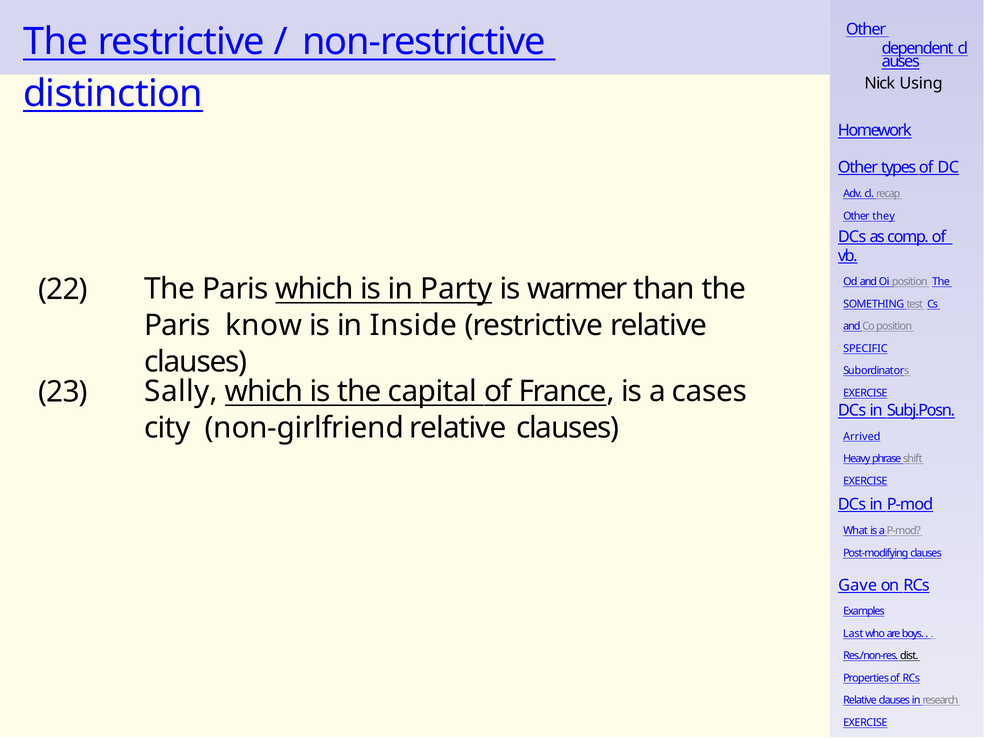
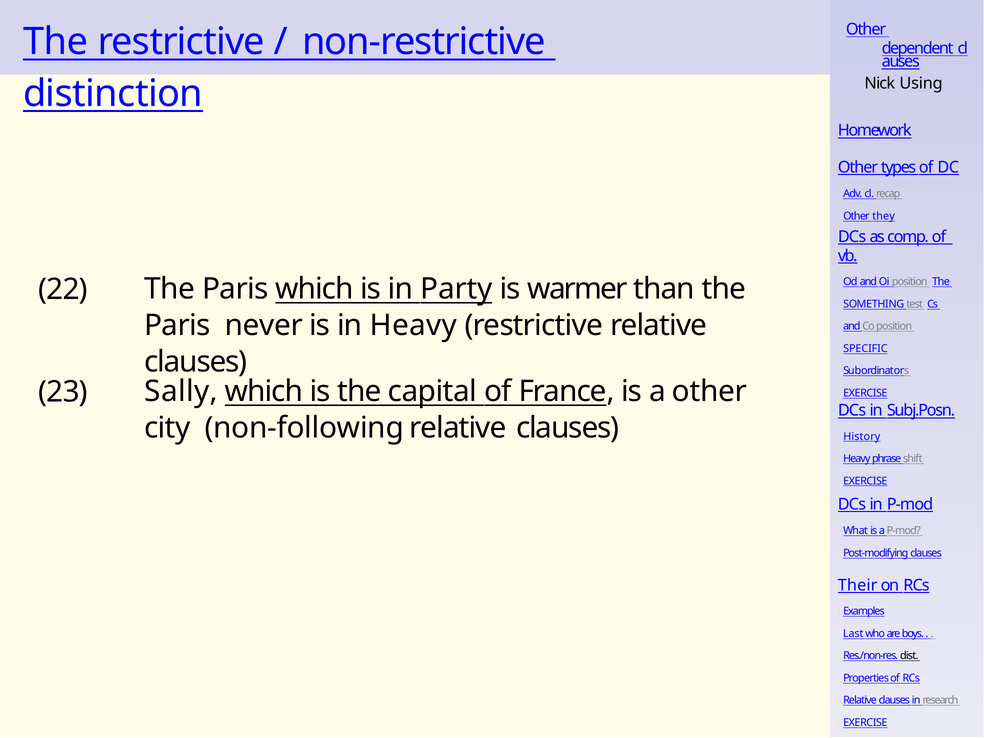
know: know -> never
in Inside: Inside -> Heavy
a cases: cases -> other
non-girlfriend: non-girlfriend -> non-following
Arrived: Arrived -> History
Gave: Gave -> Their
